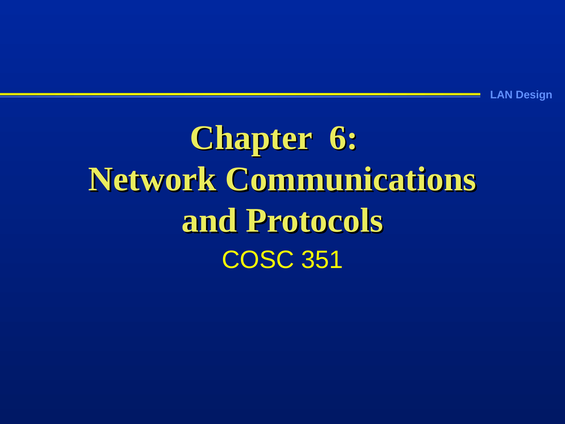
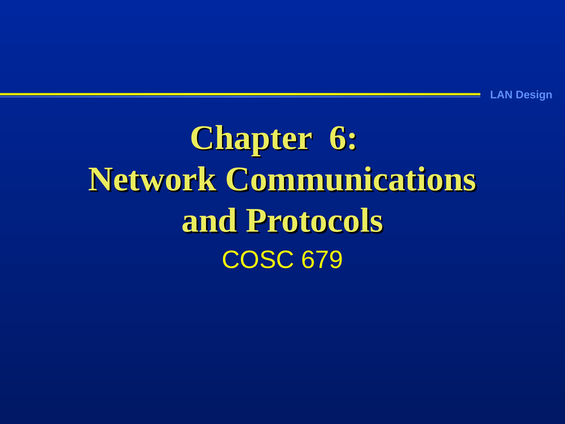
351: 351 -> 679
